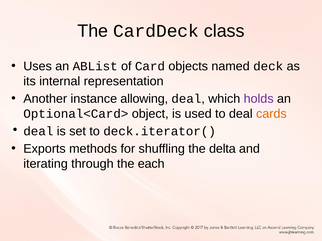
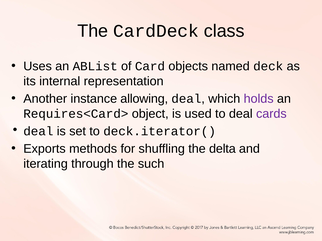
Optional<Card>: Optional<Card> -> Requires<Card>
cards colour: orange -> purple
each: each -> such
